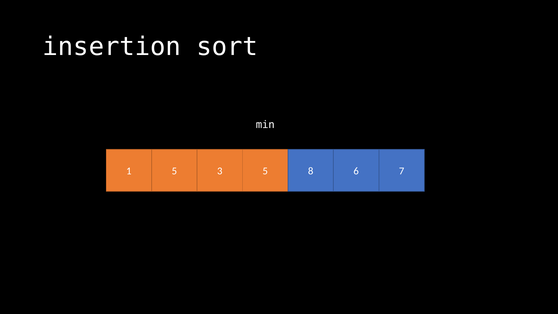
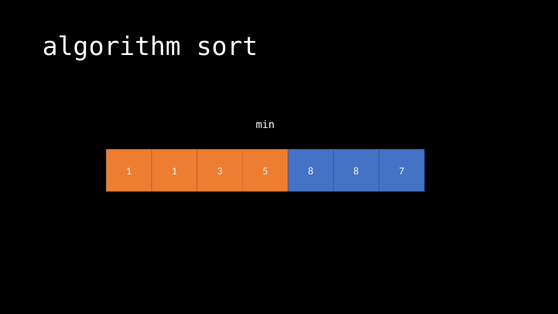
insertion: insertion -> algorithm
1 5: 5 -> 1
8 6: 6 -> 8
